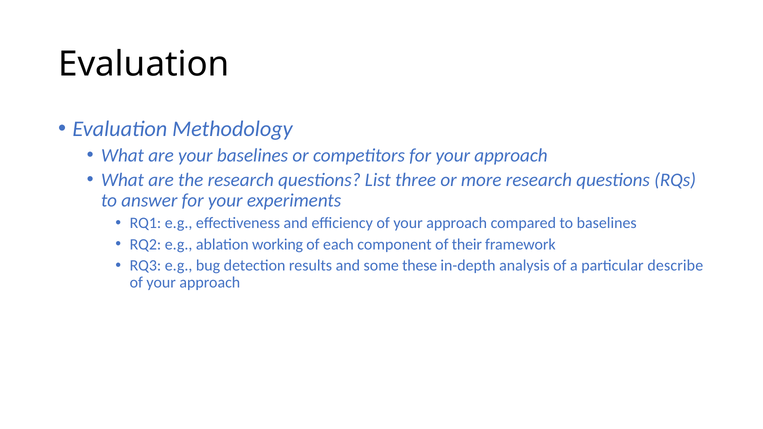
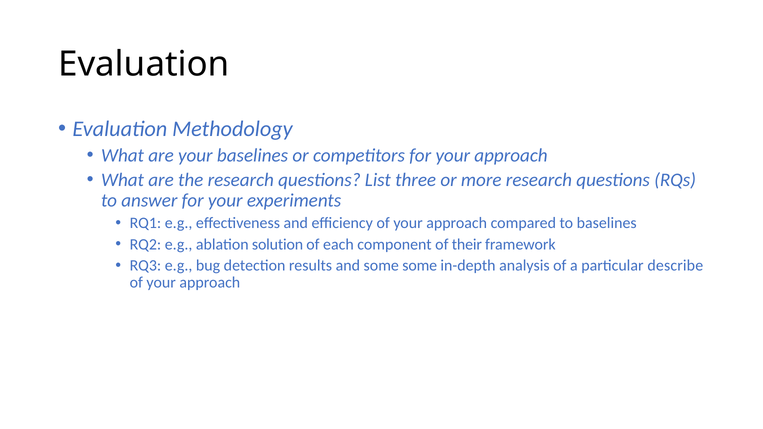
working: working -> solution
some these: these -> some
